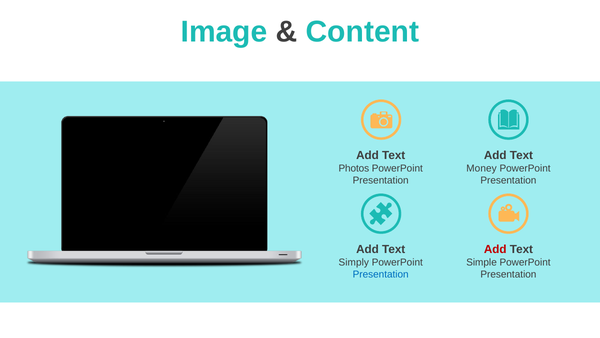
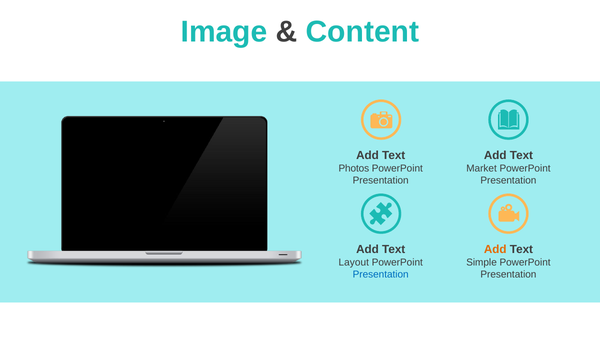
Money: Money -> Market
Add at (495, 249) colour: red -> orange
Simply: Simply -> Layout
